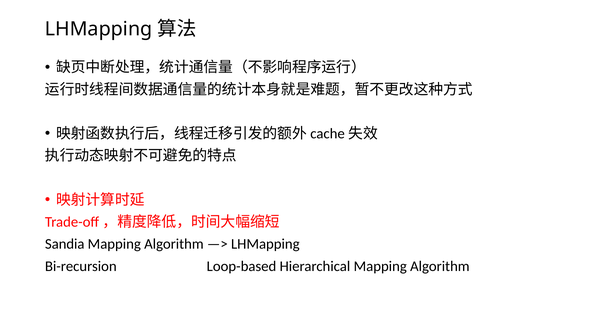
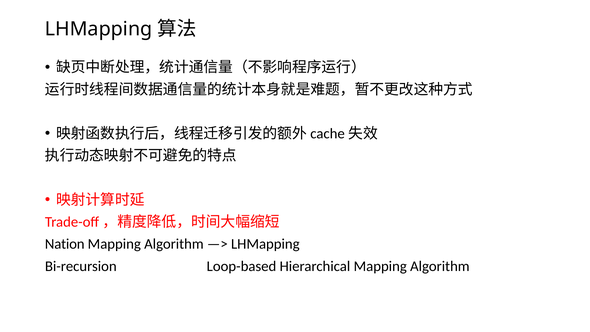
Sandia: Sandia -> Nation
